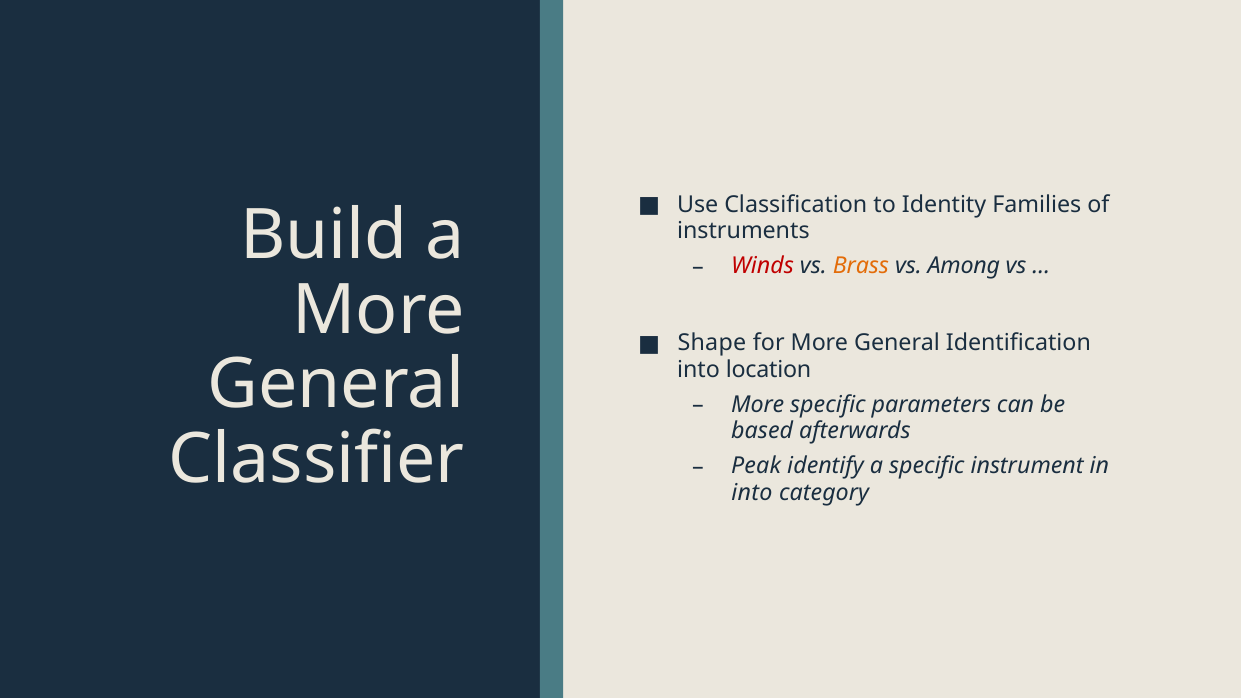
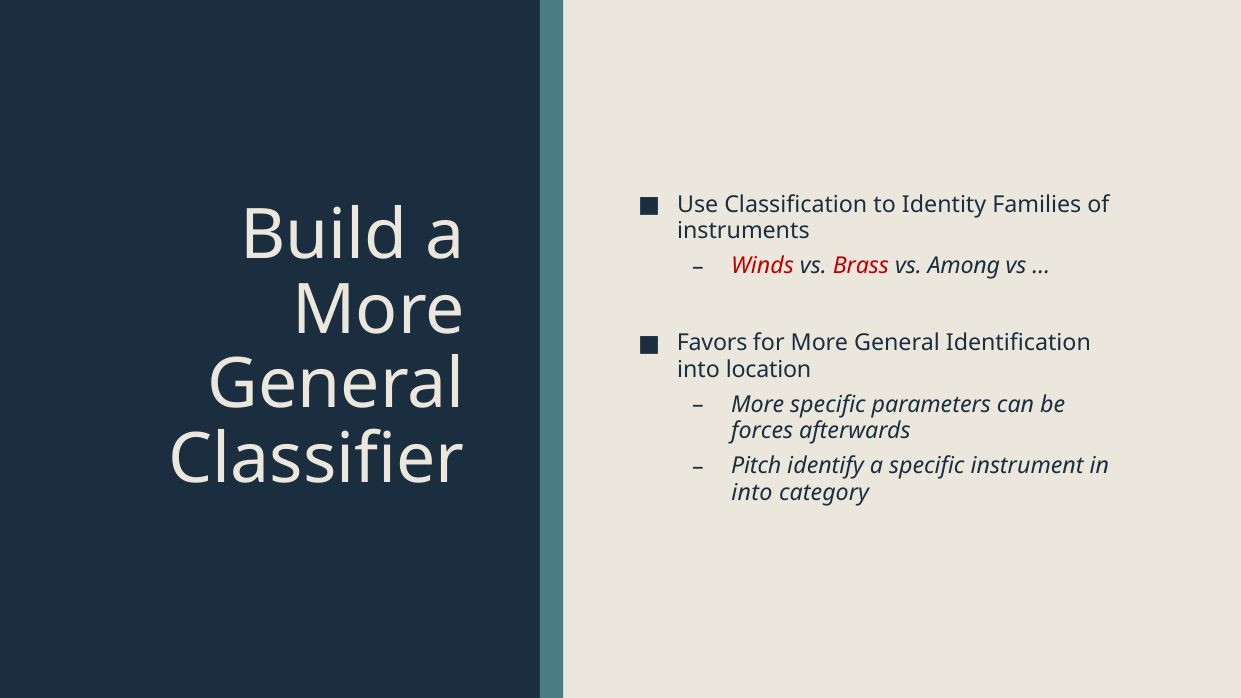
Brass colour: orange -> red
Shape: Shape -> Favors
based: based -> forces
Peak: Peak -> Pitch
